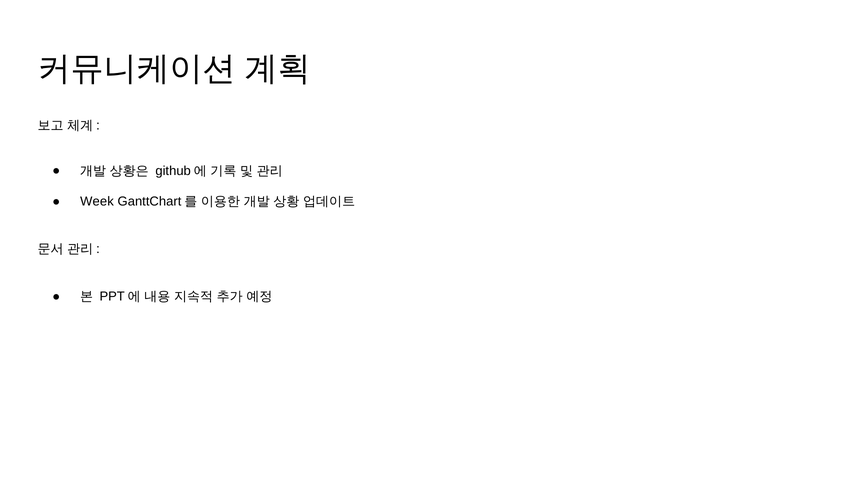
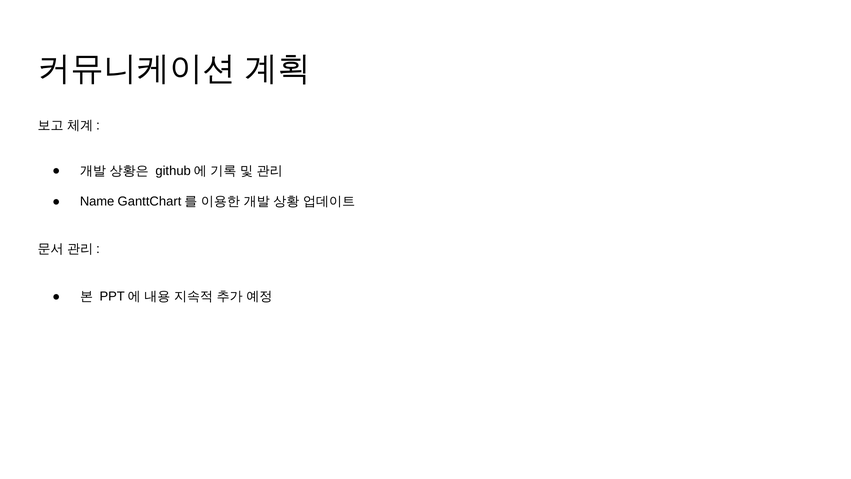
Week: Week -> Name
